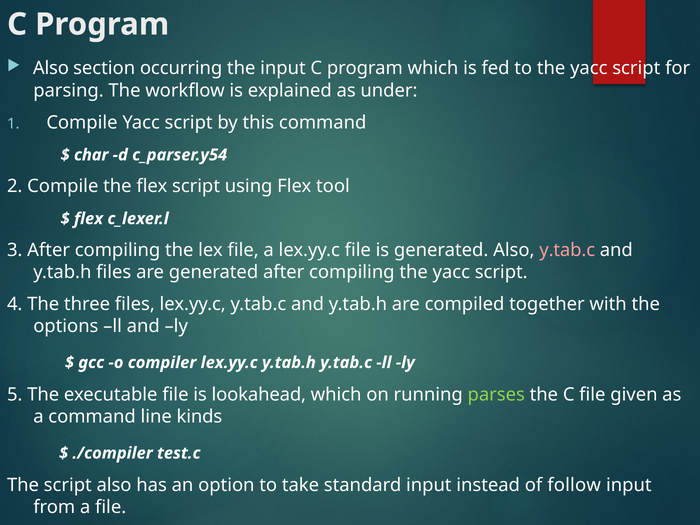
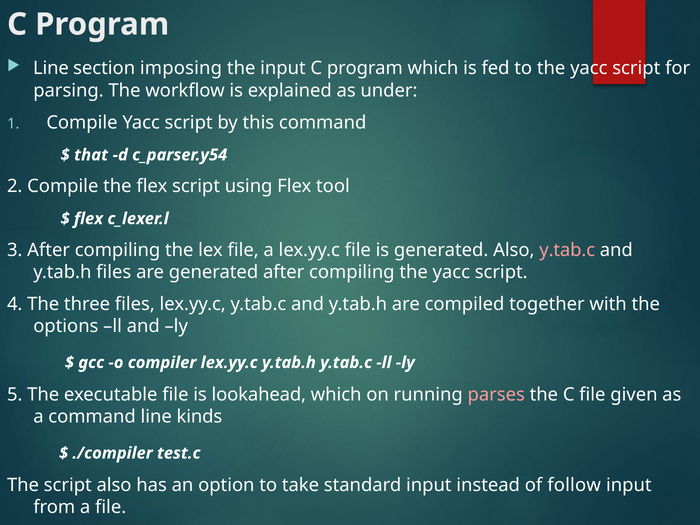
Also at (51, 68): Also -> Line
occurring: occurring -> imposing
char: char -> that
parses colour: light green -> pink
